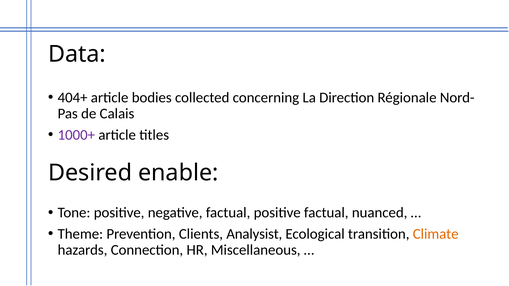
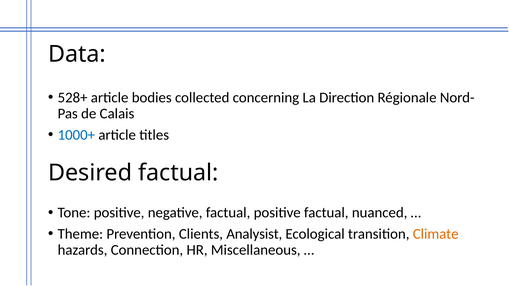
404+: 404+ -> 528+
1000+ colour: purple -> blue
Desired enable: enable -> factual
